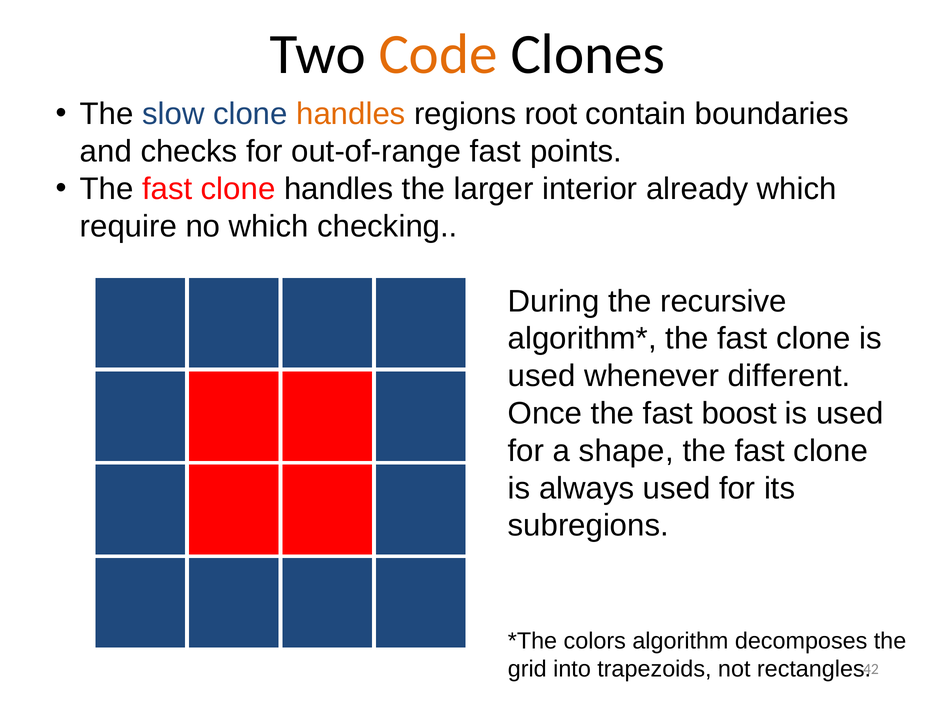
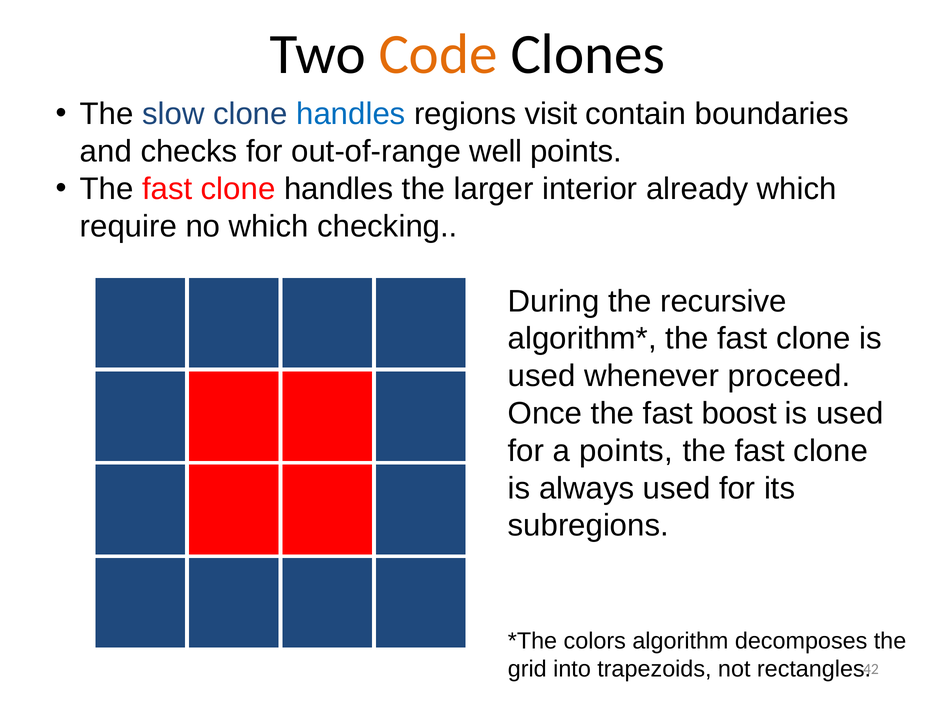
handles at (351, 114) colour: orange -> blue
root: root -> visit
out-of-range fast: fast -> well
different: different -> proceed
a shape: shape -> points
